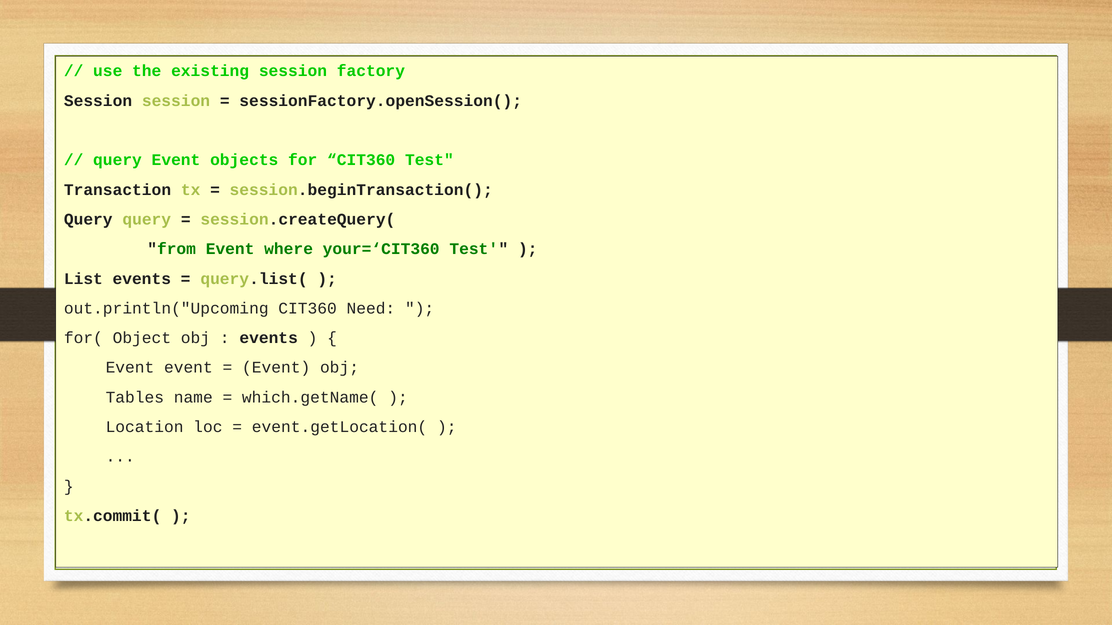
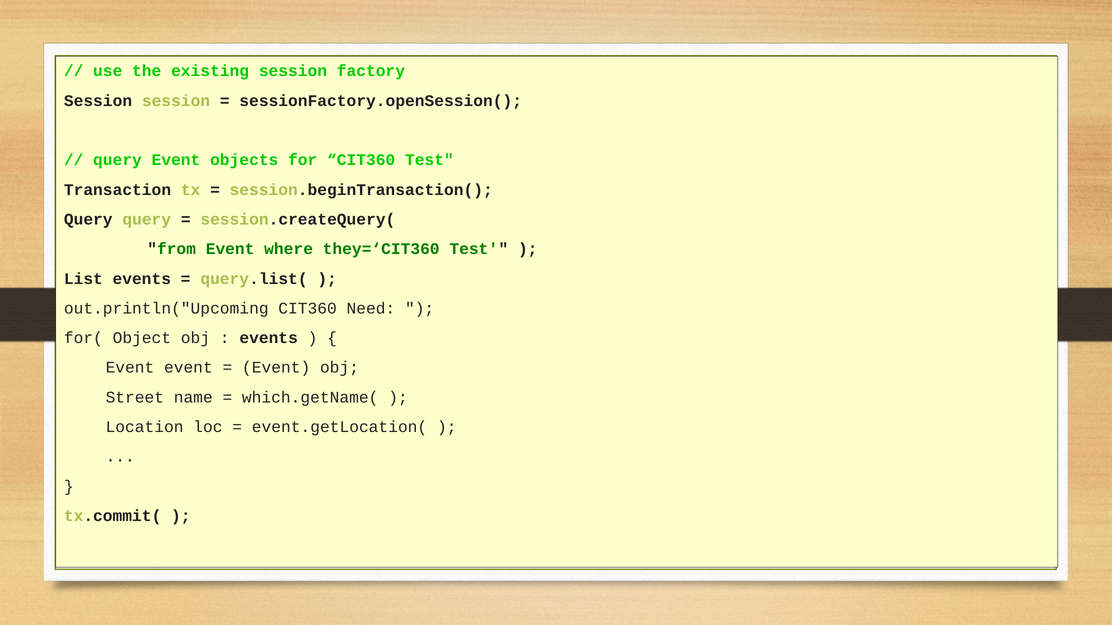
your=‘CIT360: your=‘CIT360 -> they=‘CIT360
Tables: Tables -> Street
